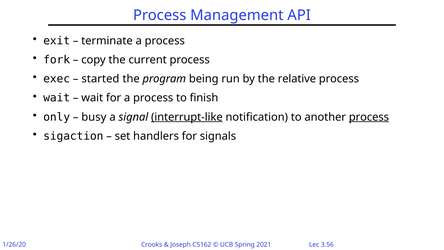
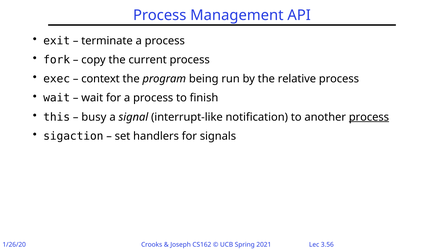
started: started -> context
only: only -> this
interrupt-like underline: present -> none
